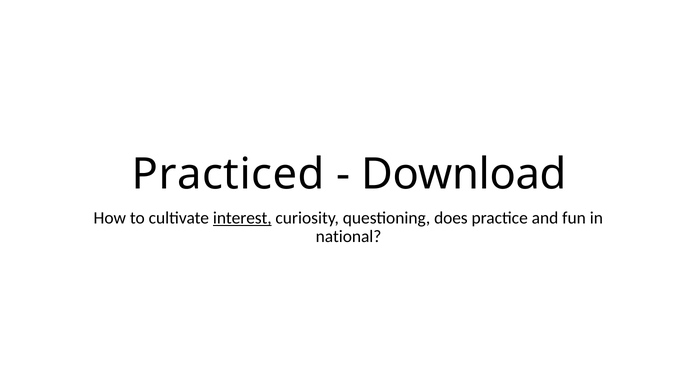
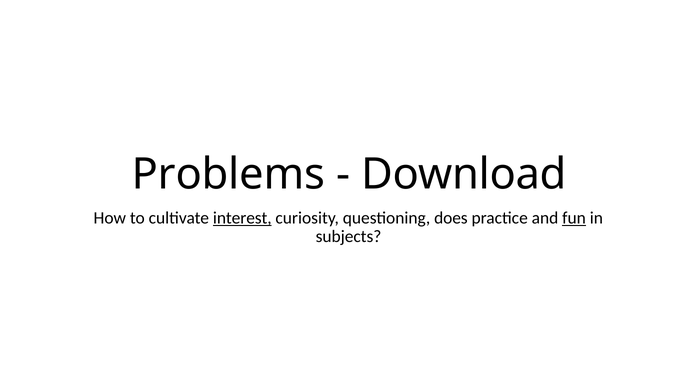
Practiced: Practiced -> Problems
fun underline: none -> present
national: national -> subjects
